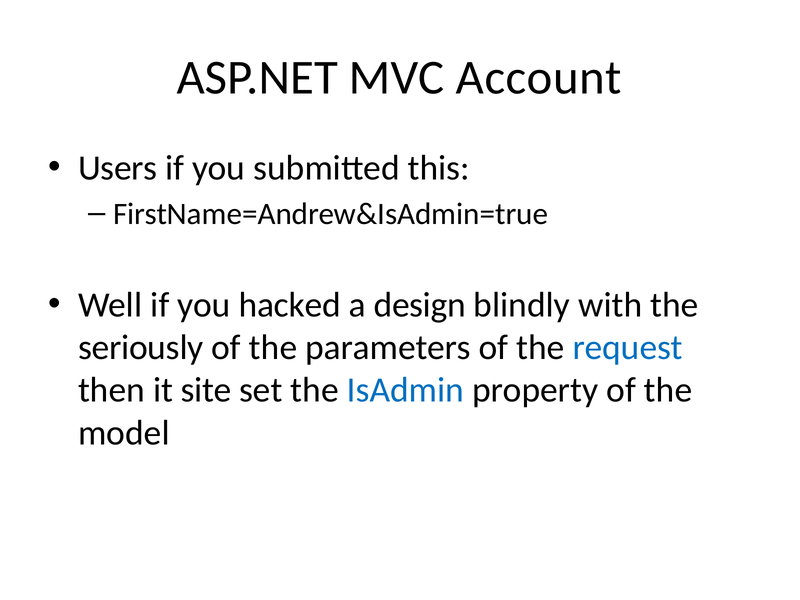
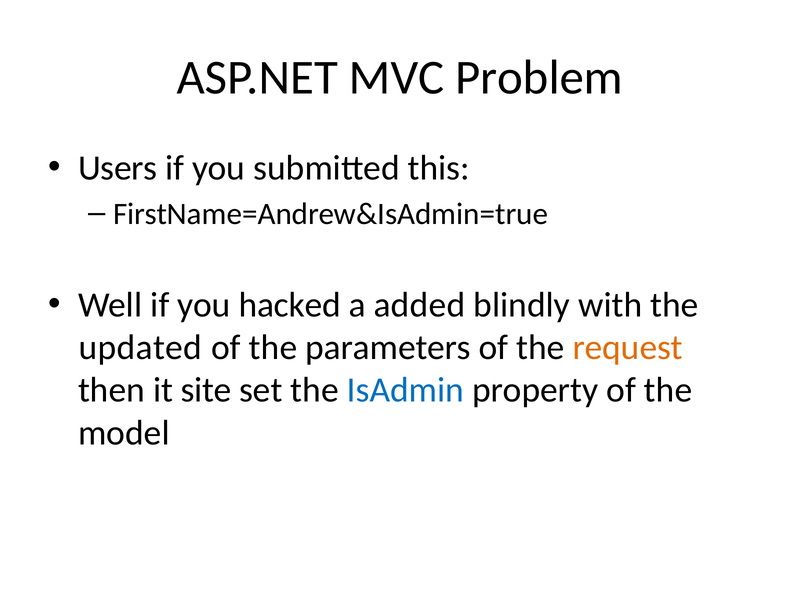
Account: Account -> Problem
design: design -> added
seriously: seriously -> updated
request colour: blue -> orange
